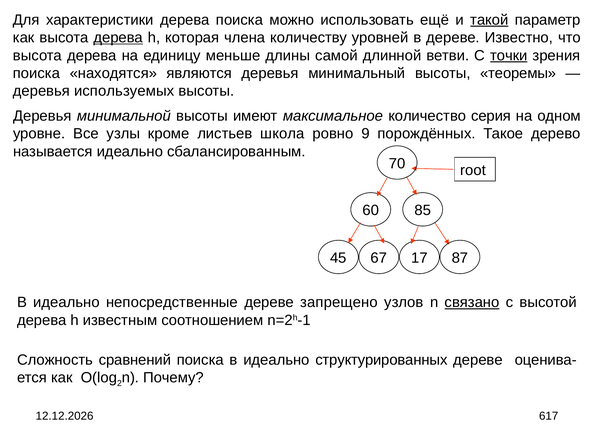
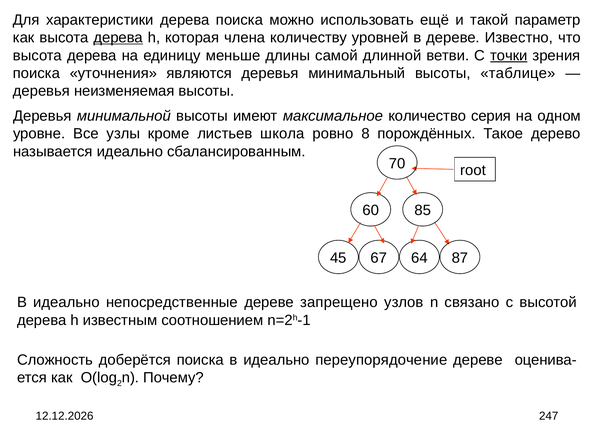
такой underline: present -> none
находятся: находятся -> уточнения
теоремы: теоремы -> таблице
используемых: используемых -> неизменяемая
9: 9 -> 8
17: 17 -> 64
связано underline: present -> none
сравнений: сравнений -> доберётся
структурированных: структурированных -> переупорядочение
617: 617 -> 247
